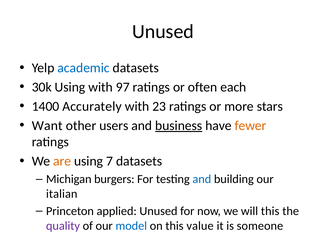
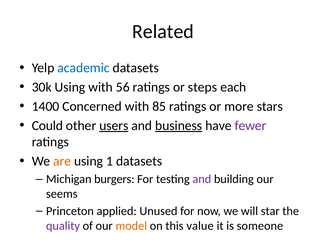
Unused at (163, 32): Unused -> Related
97: 97 -> 56
often: often -> steps
Accurately: Accurately -> Concerned
23: 23 -> 85
Want: Want -> Could
users underline: none -> present
fewer colour: orange -> purple
7: 7 -> 1
and at (202, 179) colour: blue -> purple
italian: italian -> seems
will this: this -> star
model colour: blue -> orange
